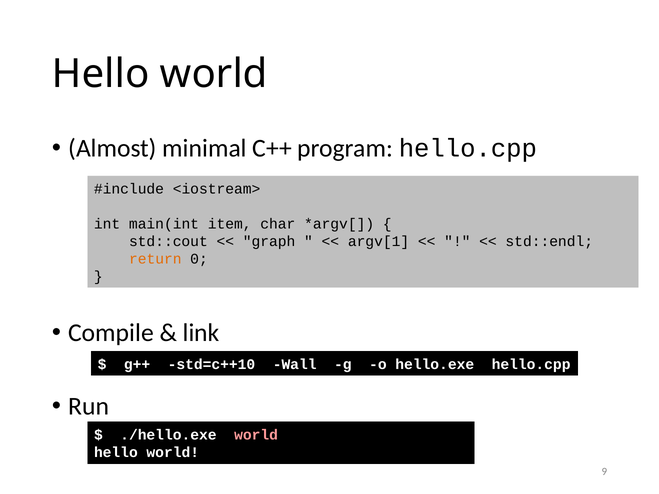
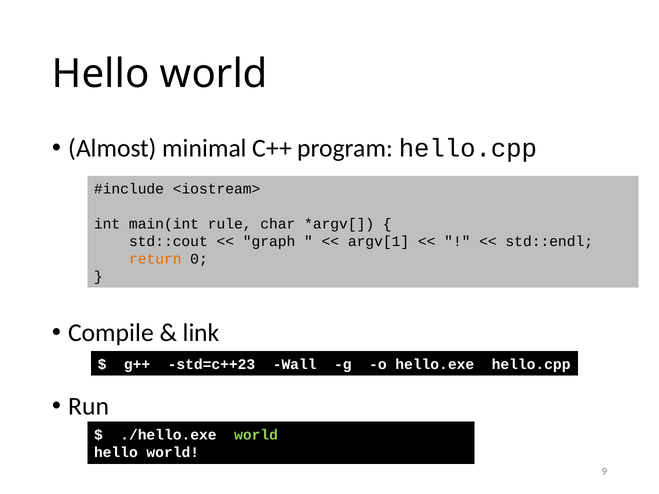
item: item -> rule
std=c++10: std=c++10 -> std=c++23
world at (256, 435) colour: pink -> light green
